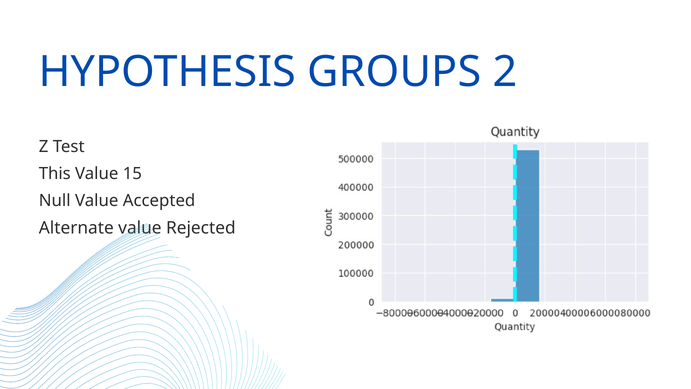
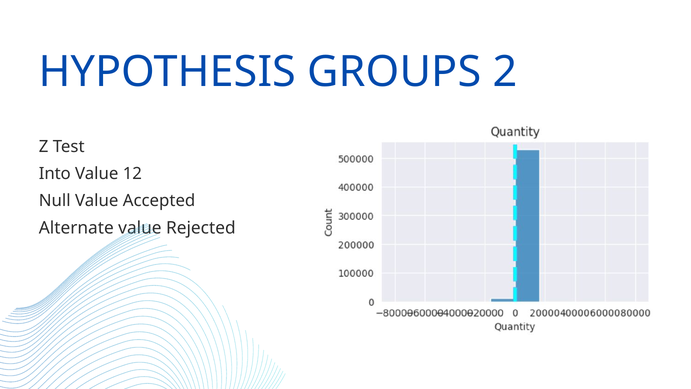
This: This -> Into
15: 15 -> 12
